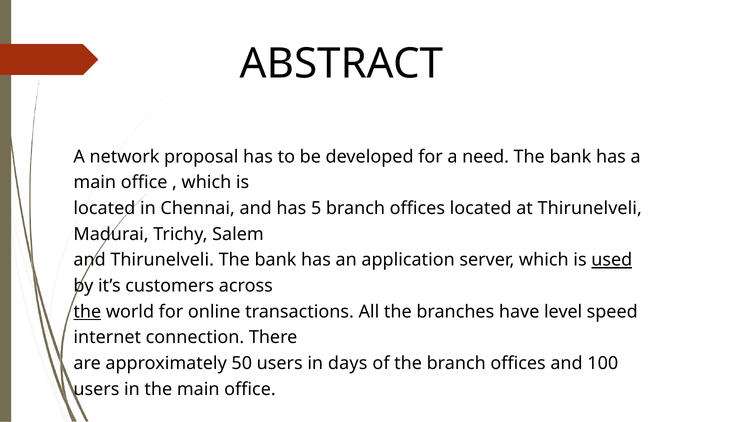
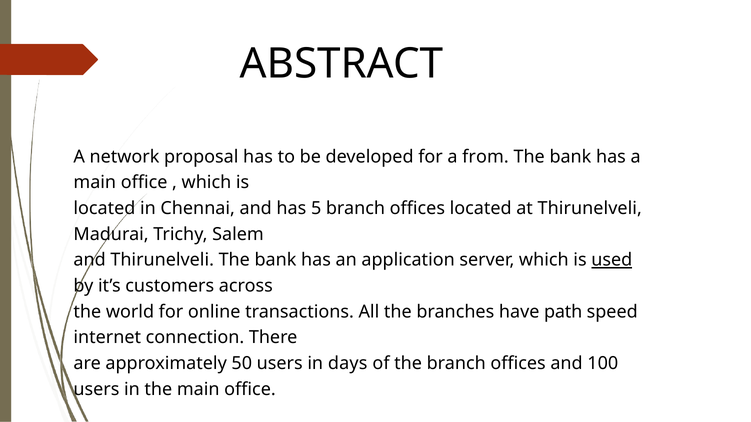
need: need -> from
the at (87, 312) underline: present -> none
level: level -> path
